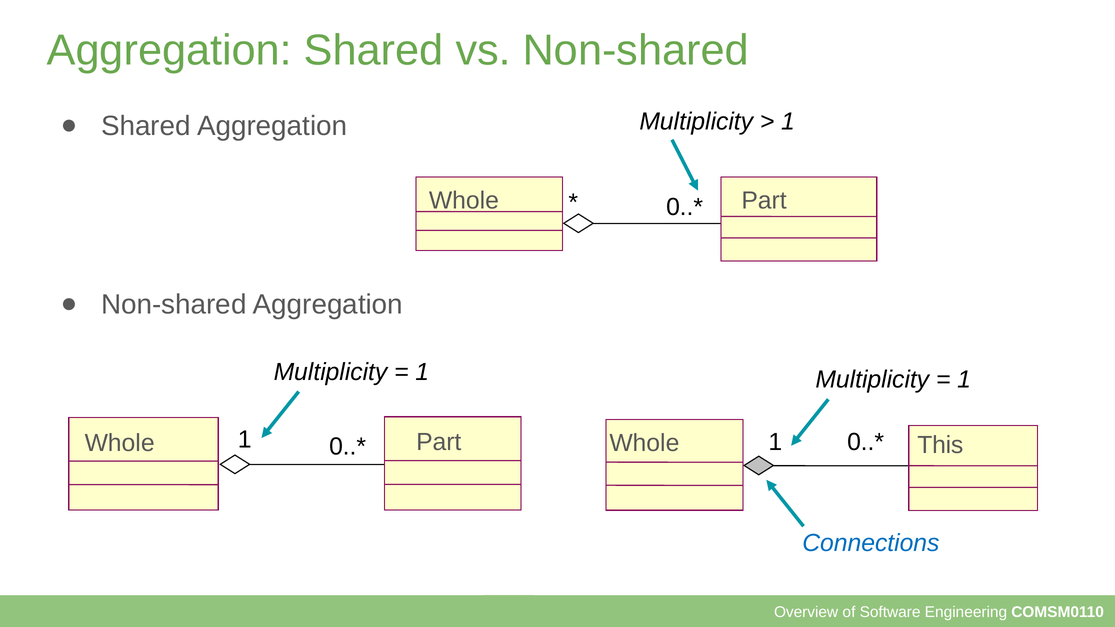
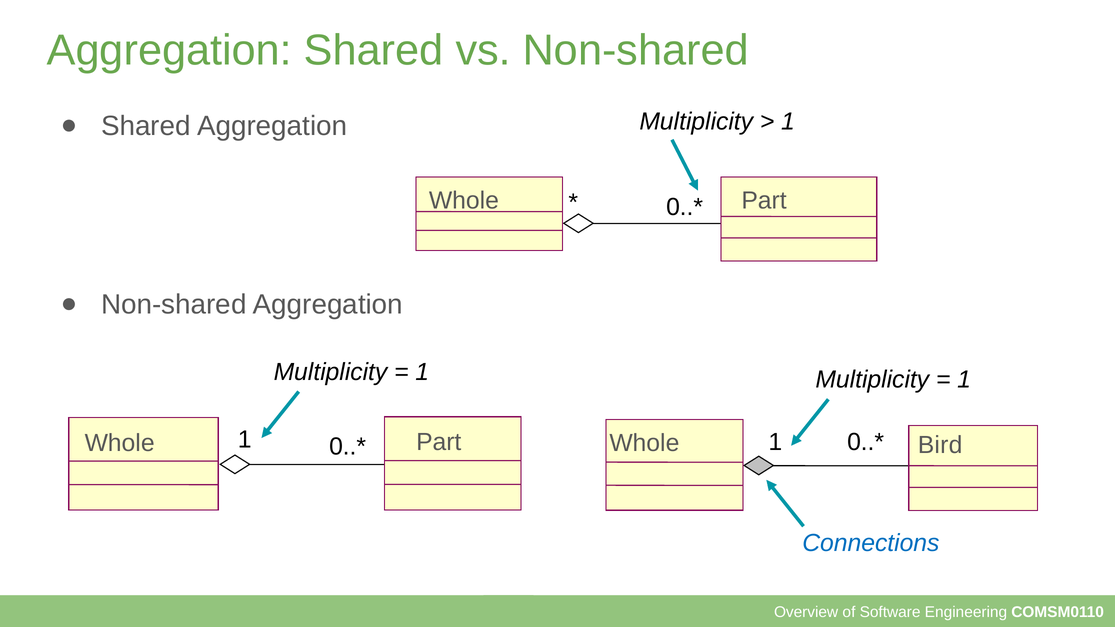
This: This -> Bird
